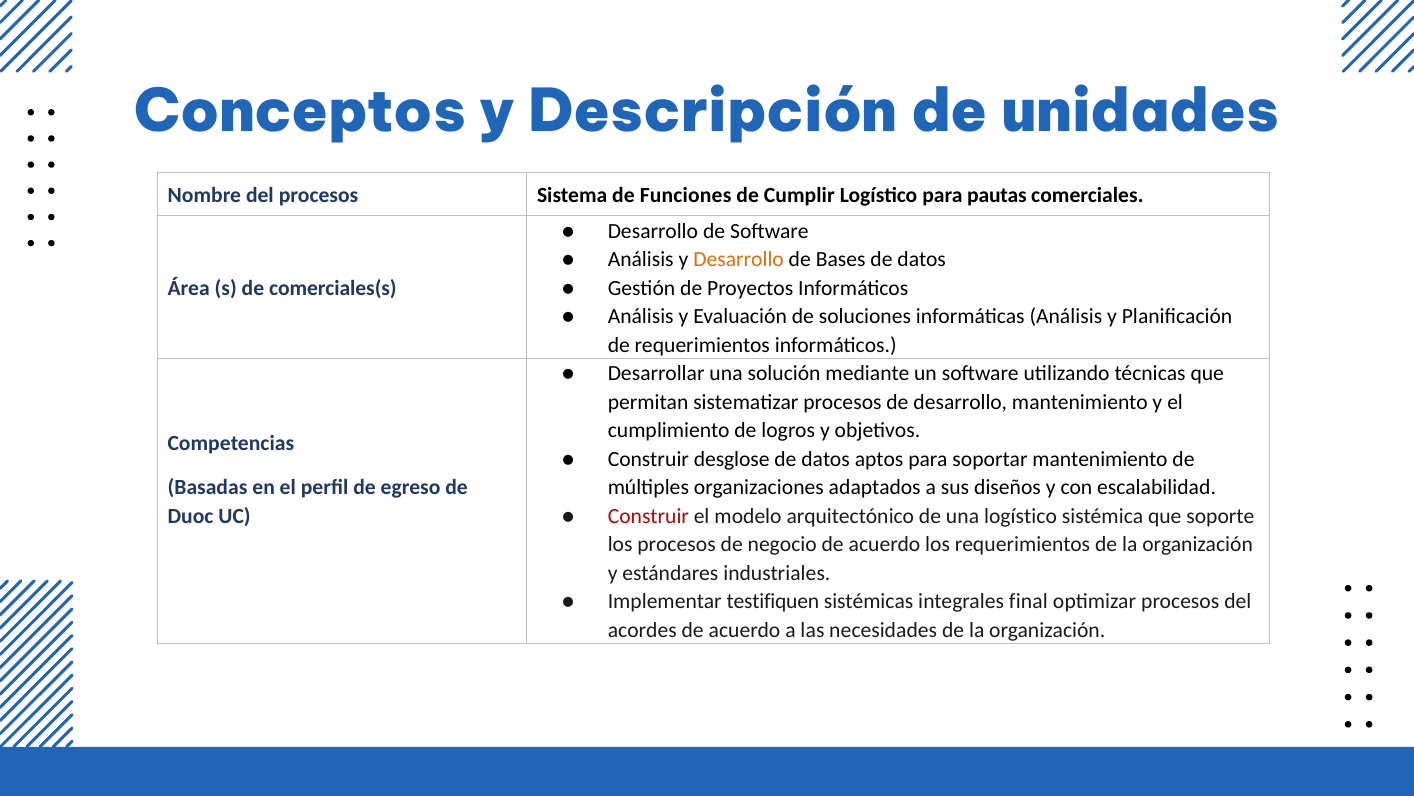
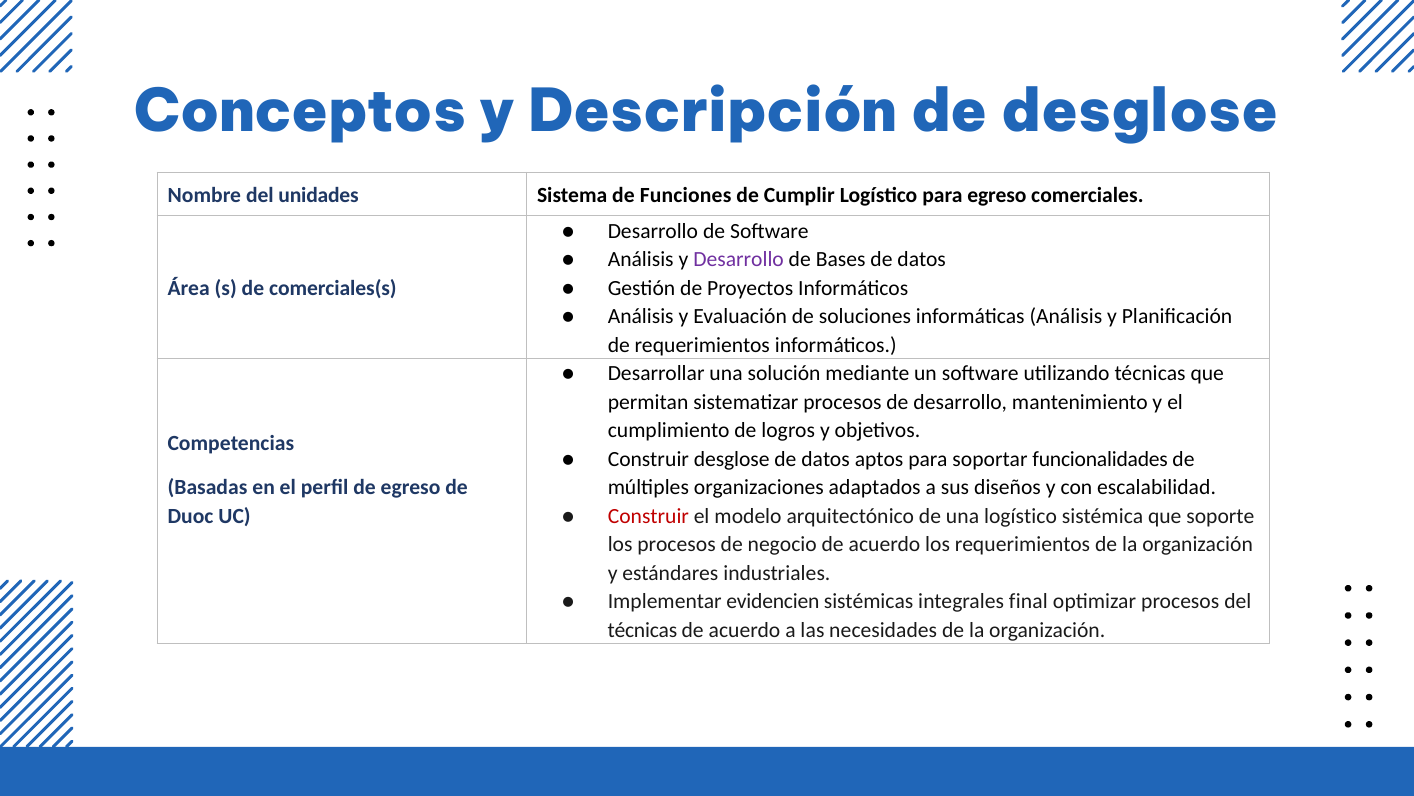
de unidades: unidades -> desglose
del procesos: procesos -> unidades
para pautas: pautas -> egreso
Desarrollo at (739, 259) colour: orange -> purple
soportar mantenimiento: mantenimiento -> funcionalidades
testifiquen: testifiquen -> evidencien
acordes at (642, 630): acordes -> técnicas
